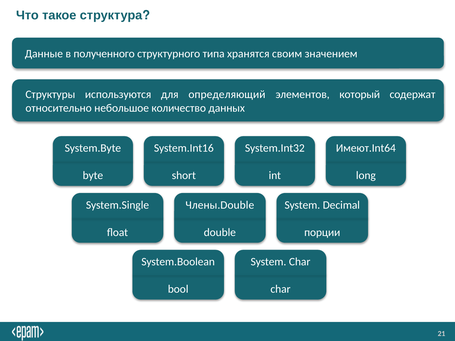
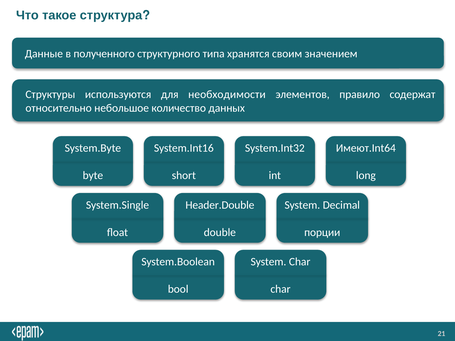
определяющий: определяющий -> необходимости
который: который -> правило
Члены.Double: Члены.Double -> Header.Double
